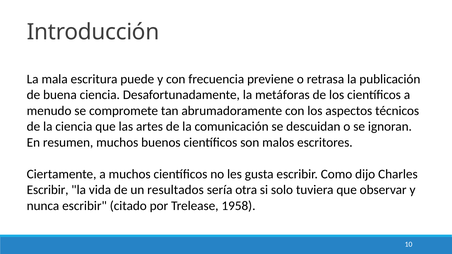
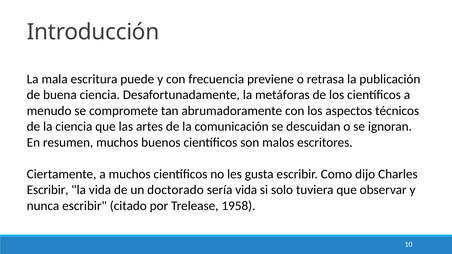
resultados: resultados -> doctorado
sería otra: otra -> vida
